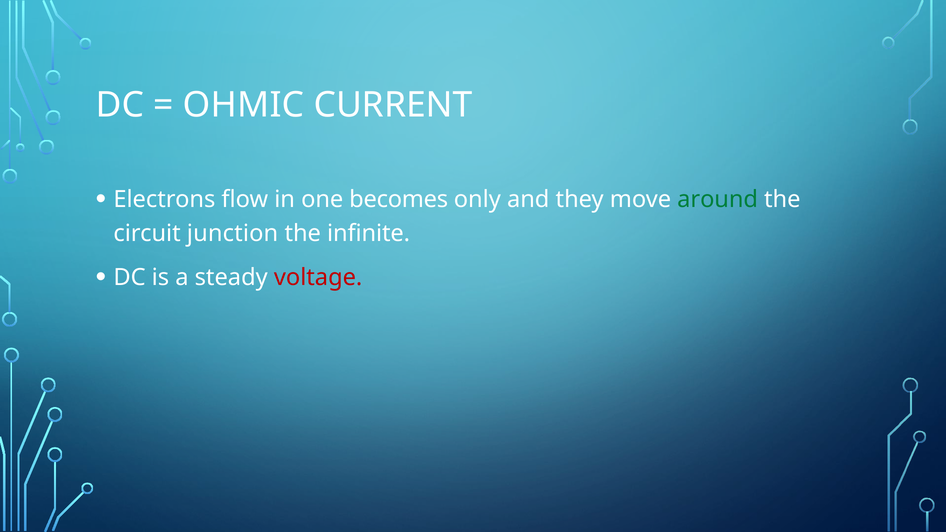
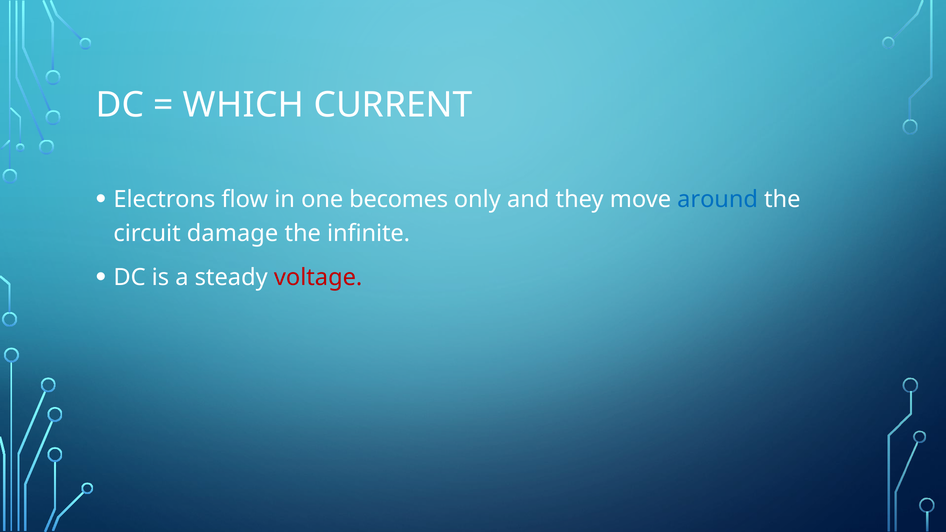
OHMIC: OHMIC -> WHICH
around colour: green -> blue
junction: junction -> damage
